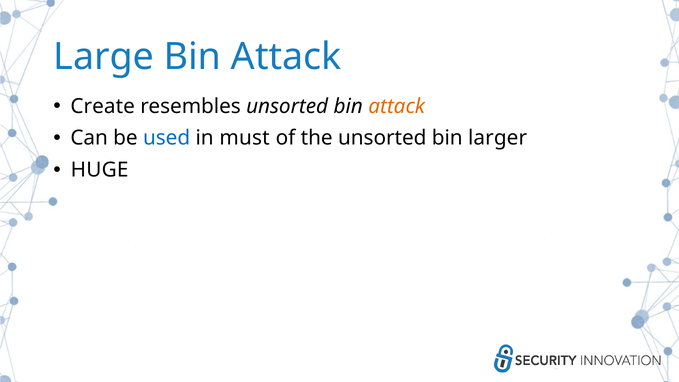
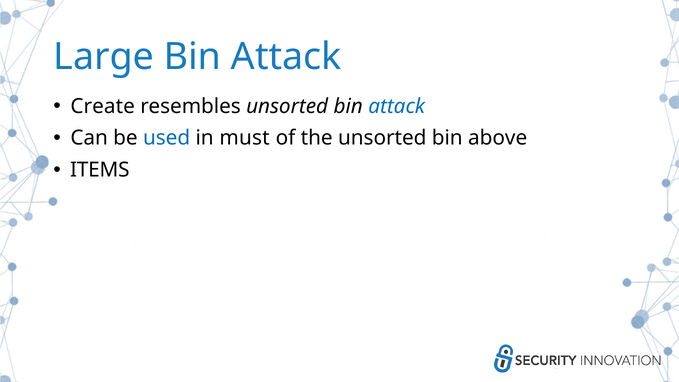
attack at (397, 106) colour: orange -> blue
larger: larger -> above
HUGE: HUGE -> ITEMS
